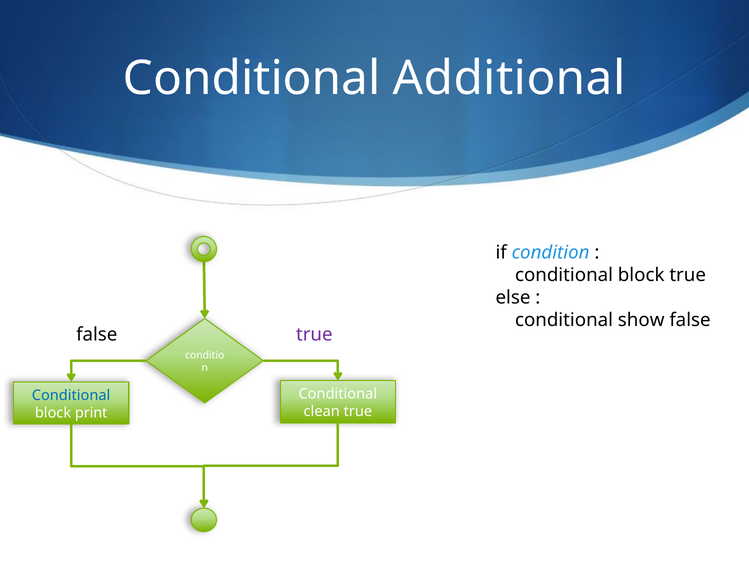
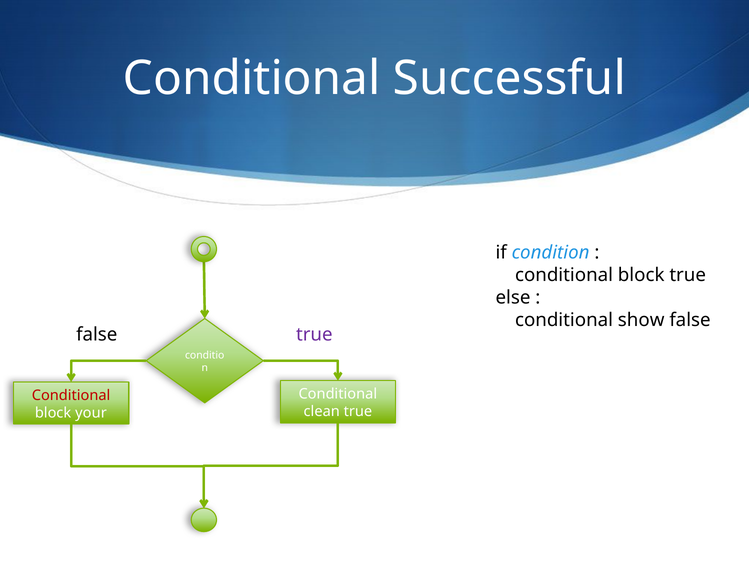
Additional: Additional -> Successful
Conditional at (71, 395) colour: blue -> red
print: print -> your
